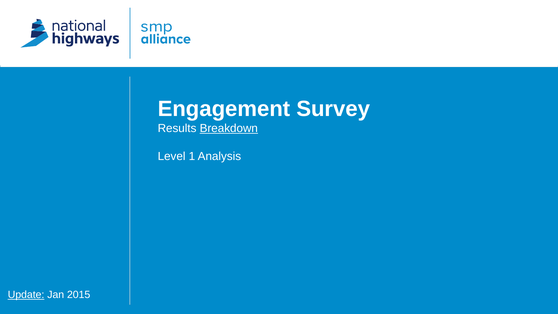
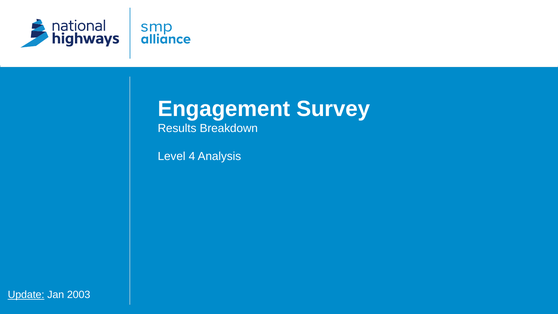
Breakdown underline: present -> none
1: 1 -> 4
2015: 2015 -> 2003
